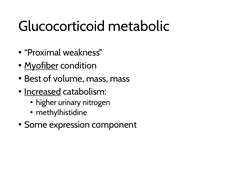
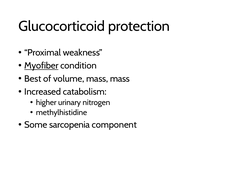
metabolic: metabolic -> protection
Increased underline: present -> none
expression: expression -> sarcopenia
